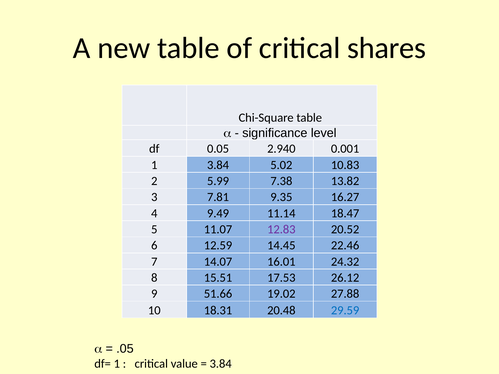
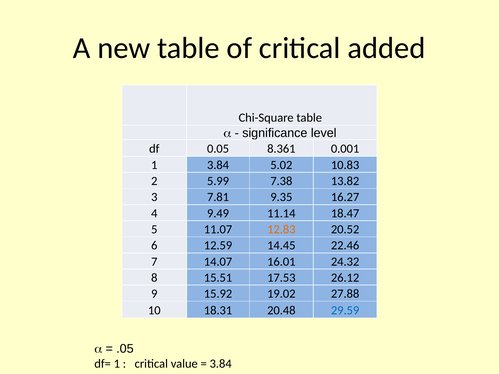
shares: shares -> added
2.940: 2.940 -> 8.361
12.83 colour: purple -> orange
51.66: 51.66 -> 15.92
